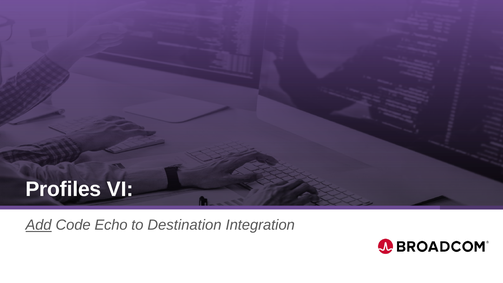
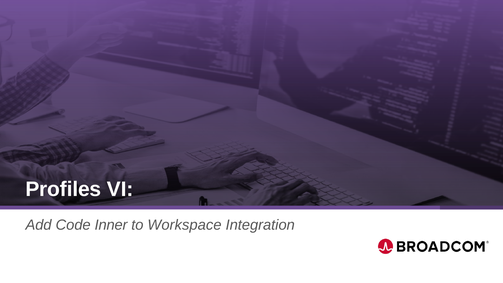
Add underline: present -> none
Echo: Echo -> Inner
Destination: Destination -> Workspace
